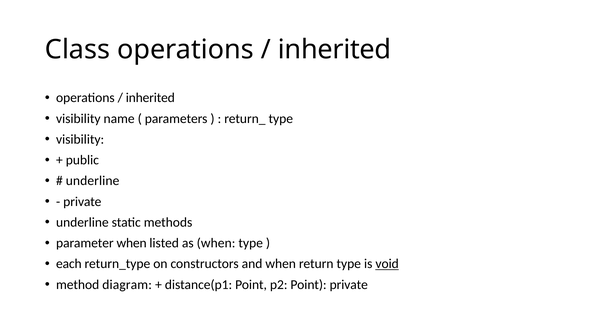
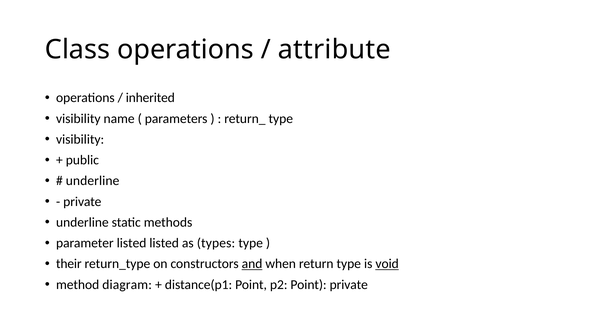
inherited at (335, 50): inherited -> attribute
parameter when: when -> listed
as when: when -> types
each: each -> their
and underline: none -> present
